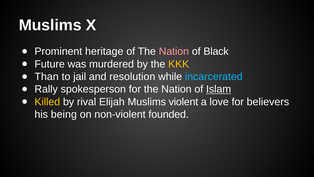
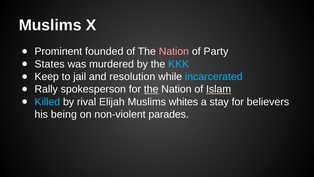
heritage: heritage -> founded
Black: Black -> Party
Future: Future -> States
KKK colour: yellow -> light blue
Than: Than -> Keep
the at (151, 89) underline: none -> present
Killed colour: yellow -> light blue
violent: violent -> whites
love: love -> stay
founded: founded -> parades
